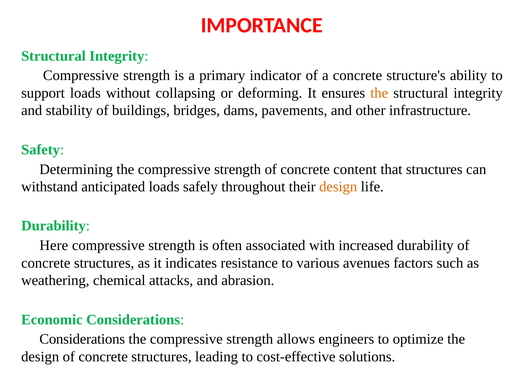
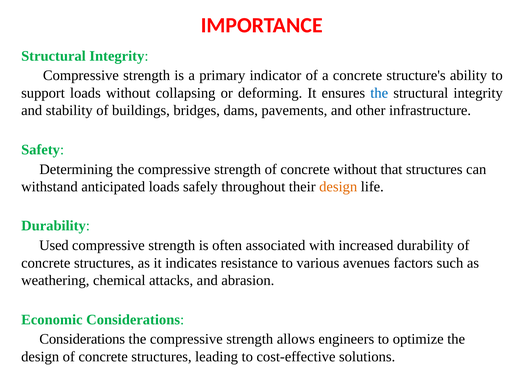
the at (379, 93) colour: orange -> blue
concrete content: content -> without
Here: Here -> Used
